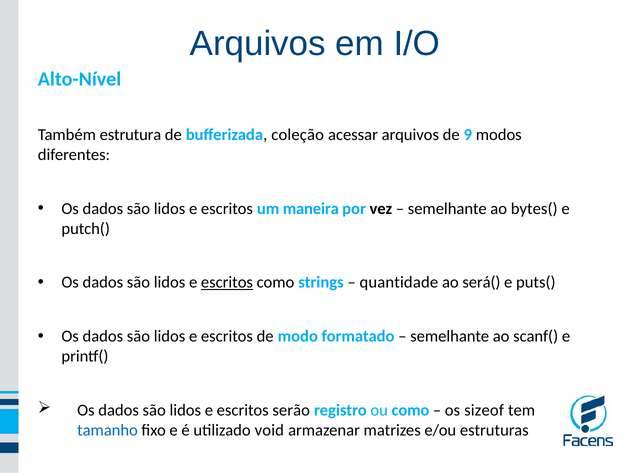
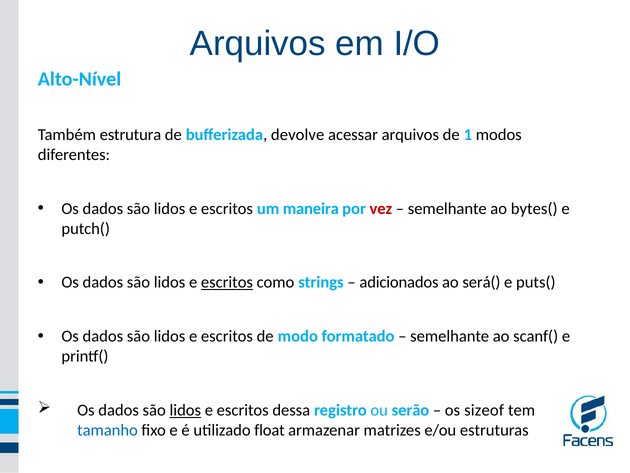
coleção: coleção -> devolve
9: 9 -> 1
vez colour: black -> red
quantidade: quantidade -> adicionados
lidos at (185, 410) underline: none -> present
serão: serão -> dessa
ou como: como -> serão
void: void -> float
